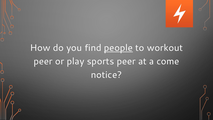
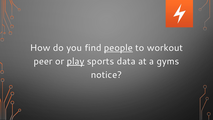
play underline: none -> present
sports peer: peer -> data
come: come -> gyms
